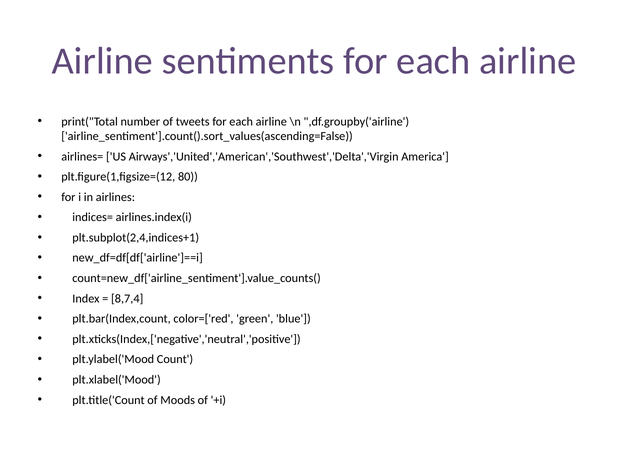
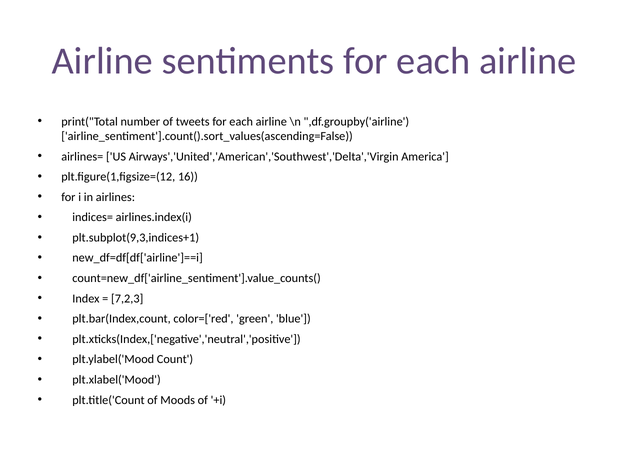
80: 80 -> 16
plt.subplot(2,4,indices+1: plt.subplot(2,4,indices+1 -> plt.subplot(9,3,indices+1
8,7,4: 8,7,4 -> 7,2,3
